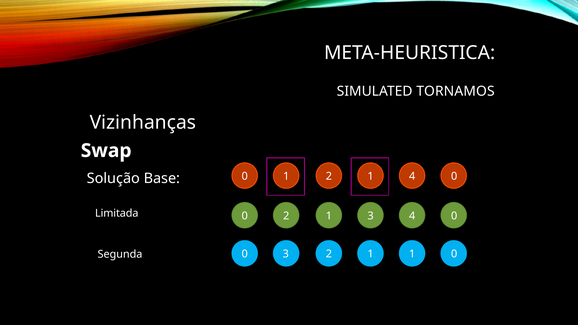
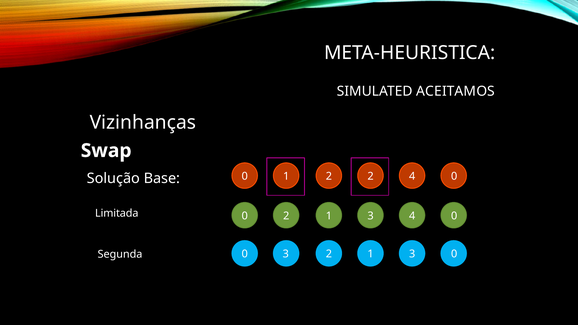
TORNAMOS: TORNAMOS -> ACEITAMOS
1 2 1: 1 -> 2
3 2 1 1: 1 -> 3
